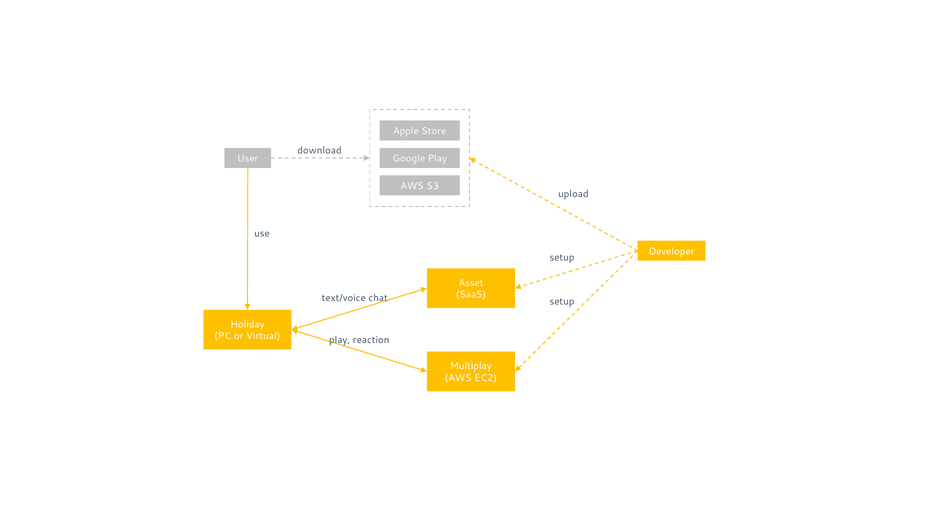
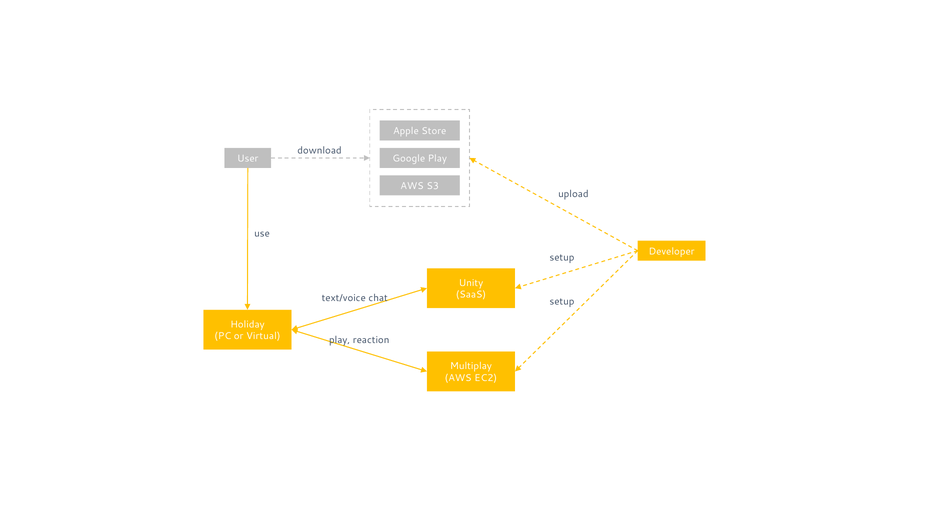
Asset: Asset -> Unity
